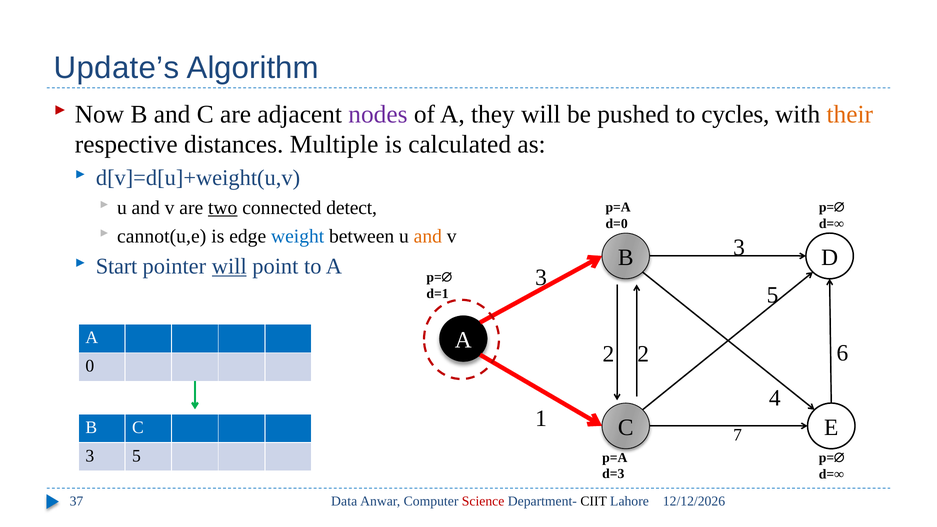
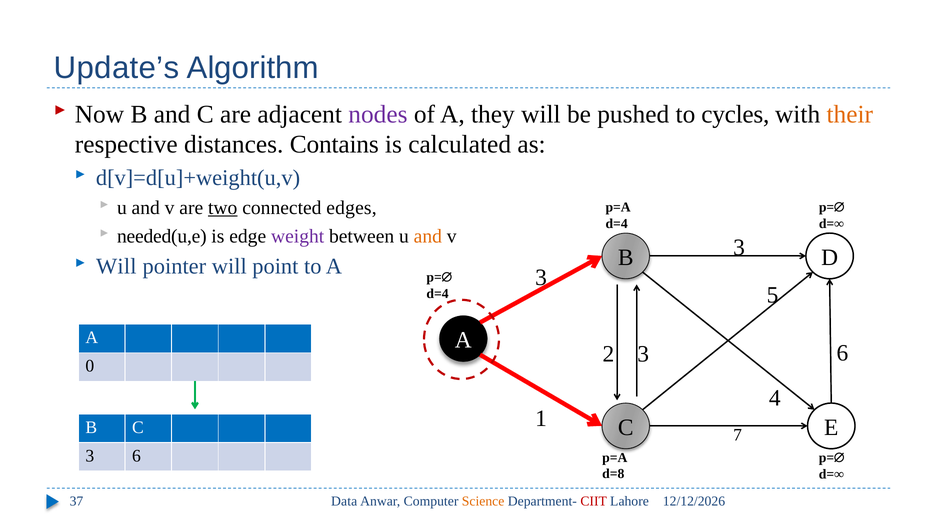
Multiple: Multiple -> Contains
detect: detect -> edges
d=0 at (617, 224): d=0 -> d=4
cannot(u,e: cannot(u,e -> needed(u,e
weight colour: blue -> purple
Start at (117, 266): Start -> Will
will at (229, 266) underline: present -> none
d=1 at (438, 294): d=1 -> d=4
2 2: 2 -> 3
3 5: 5 -> 6
d=3: d=3 -> d=8
Science colour: red -> orange
CIIT colour: black -> red
